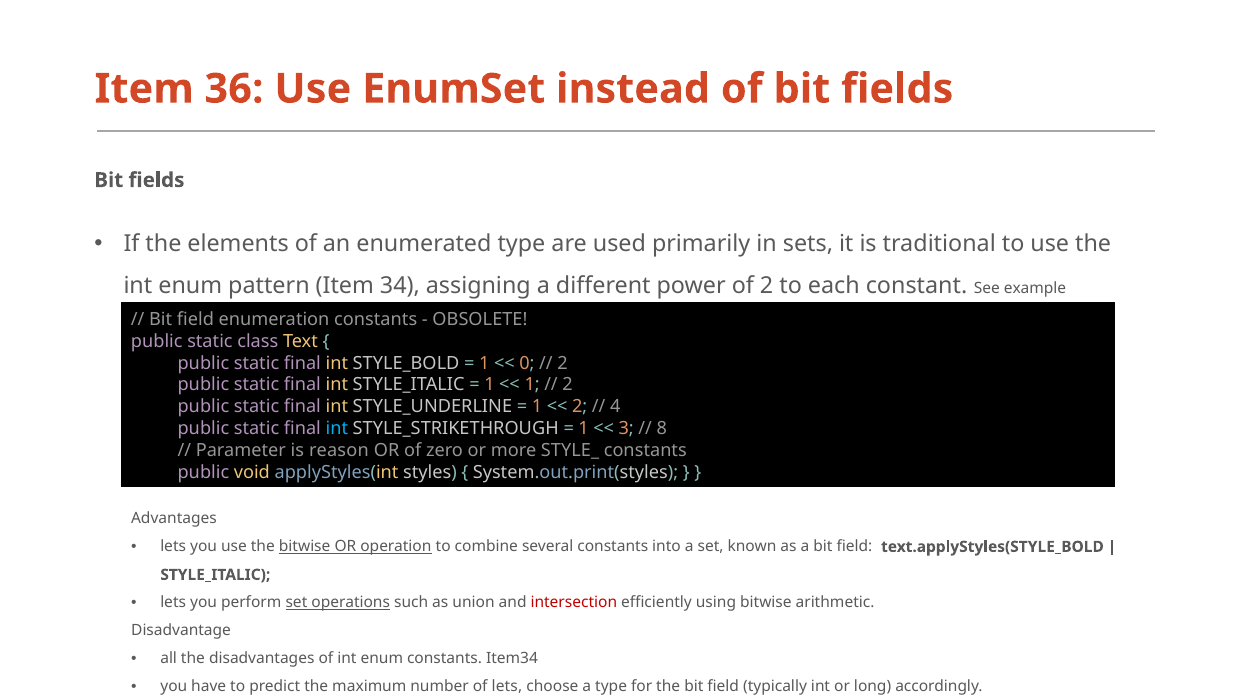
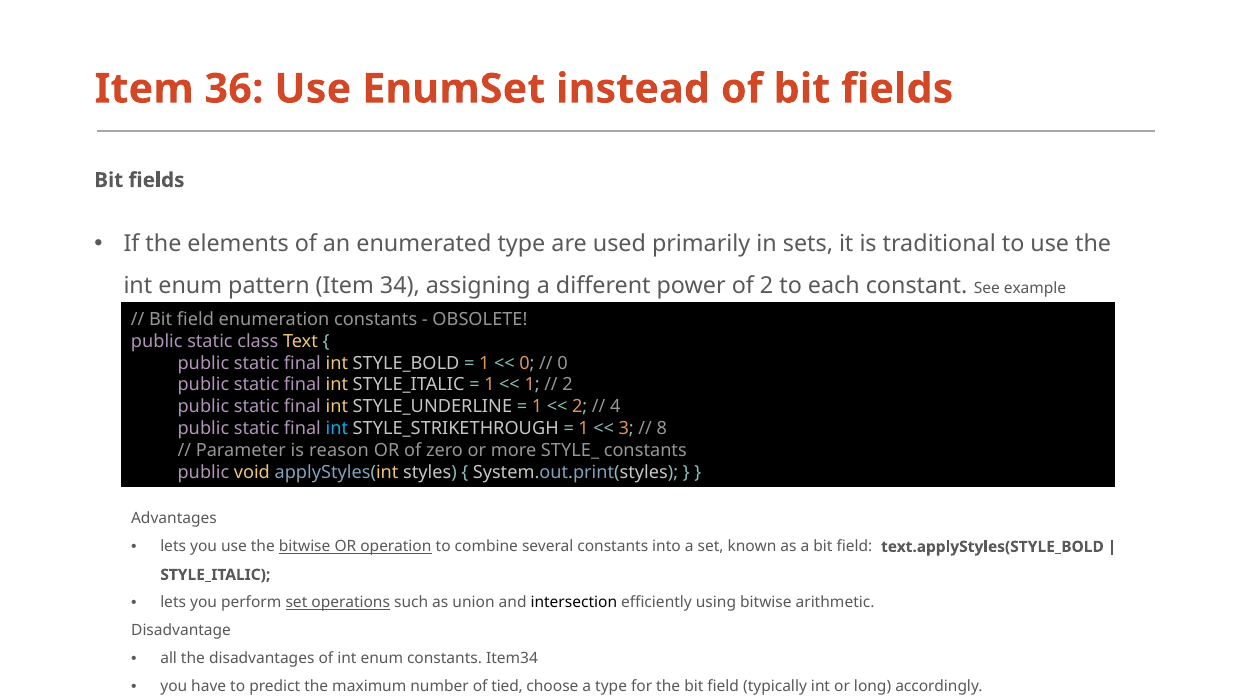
2 at (562, 363): 2 -> 0
intersection colour: red -> black
of lets: lets -> tied
